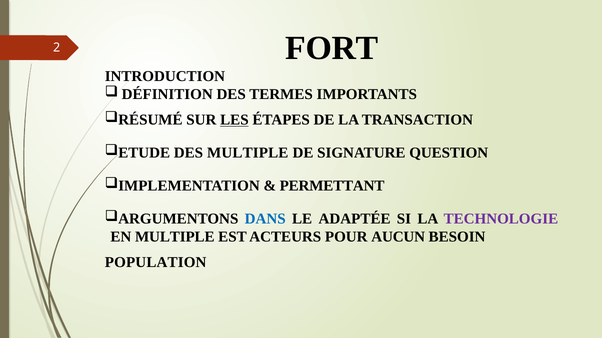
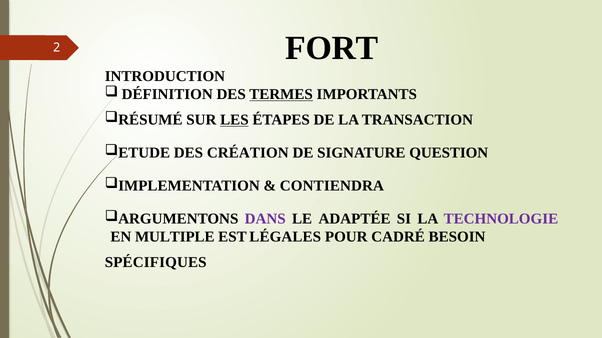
TERMES underline: none -> present
DES MULTIPLE: MULTIPLE -> CRÉATION
PERMETTANT: PERMETTANT -> CONTIENDRA
DANS colour: blue -> purple
ACTEURS: ACTEURS -> LÉGALES
AUCUN: AUCUN -> CADRÉ
POPULATION: POPULATION -> SPÉCIFIQUES
